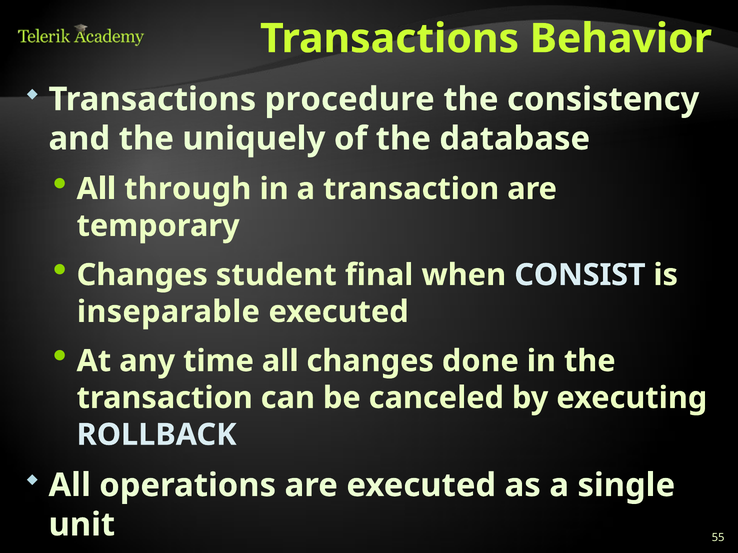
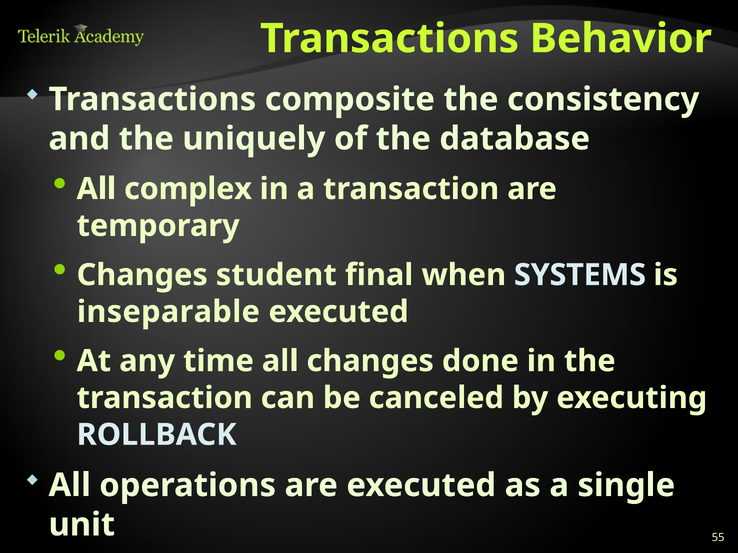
procedure: procedure -> composite
through: through -> complex
CONSIST: CONSIST -> SYSTEMS
